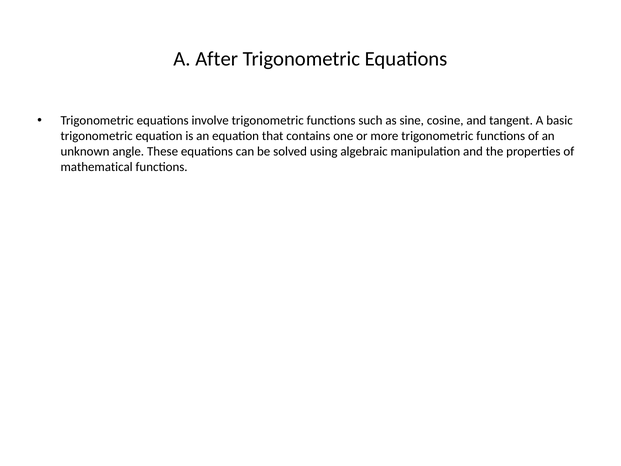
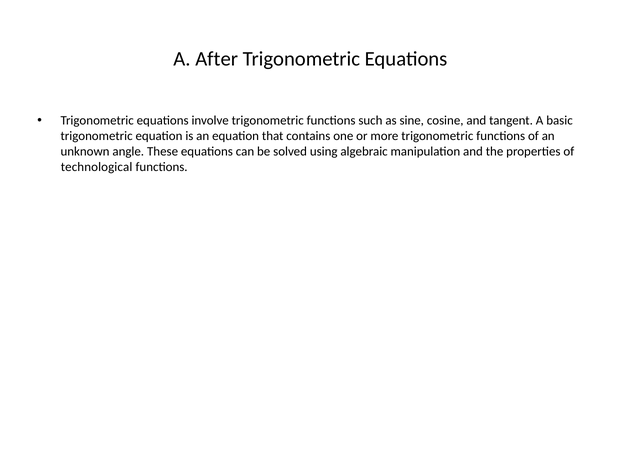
mathematical: mathematical -> technological
